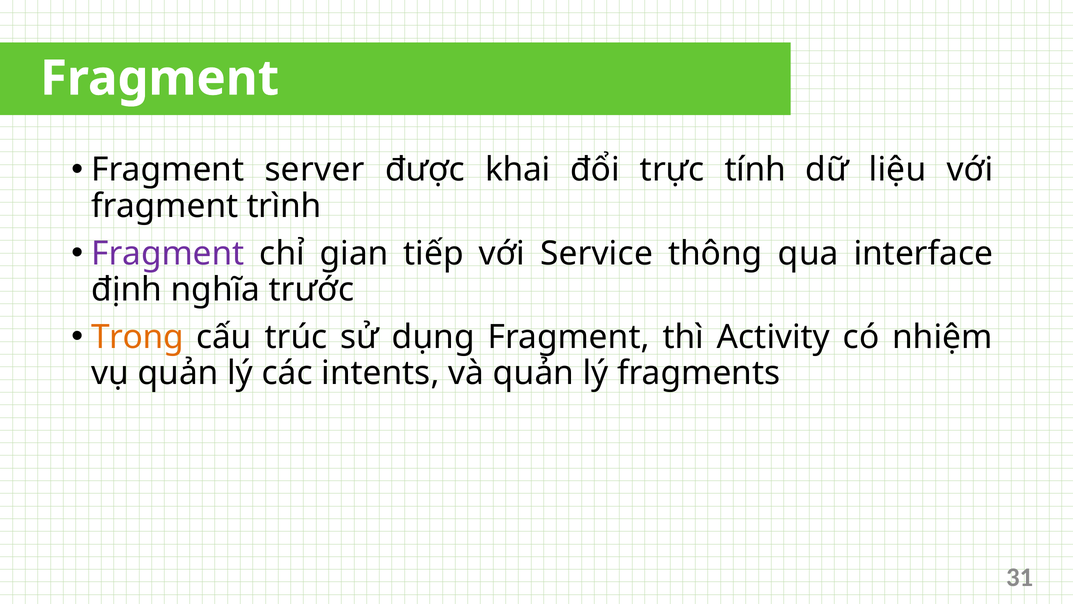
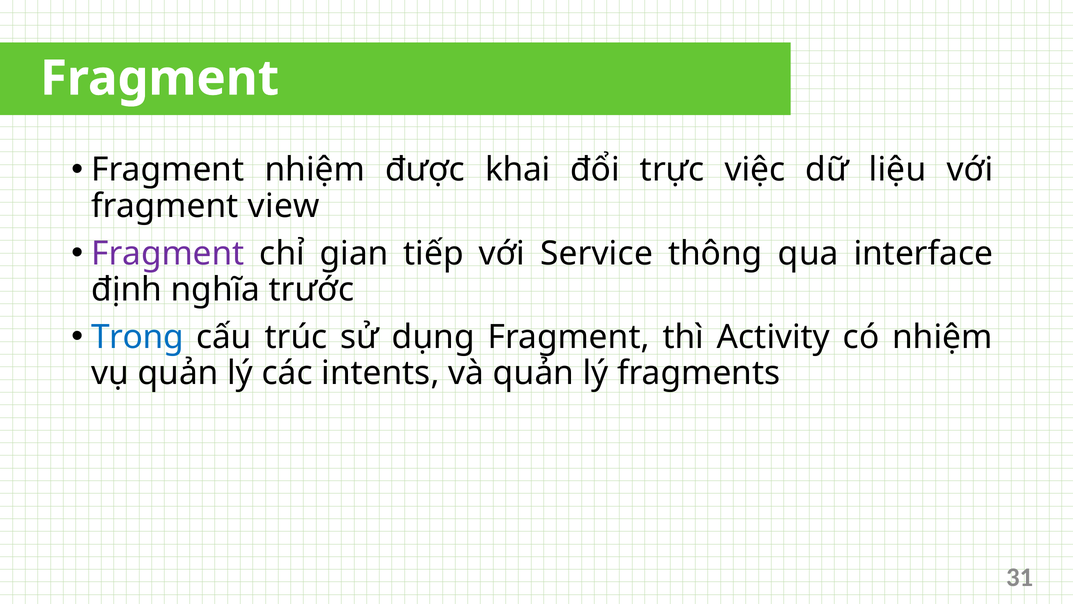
Fragment server: server -> nhiệm
tính: tính -> việc
trình: trình -> view
Trong colour: orange -> blue
